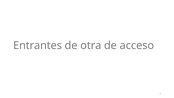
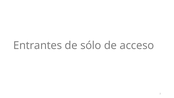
otra: otra -> sólo
